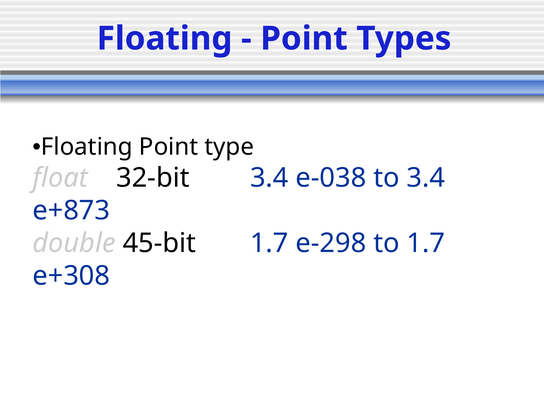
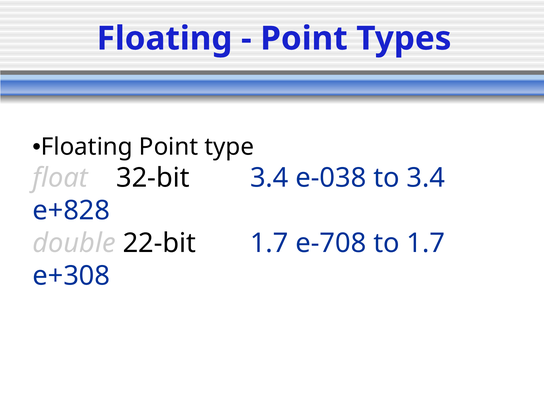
e+873: e+873 -> e+828
45-bit: 45-bit -> 22-bit
e-298: e-298 -> e-708
